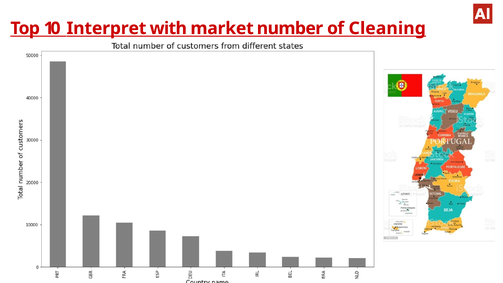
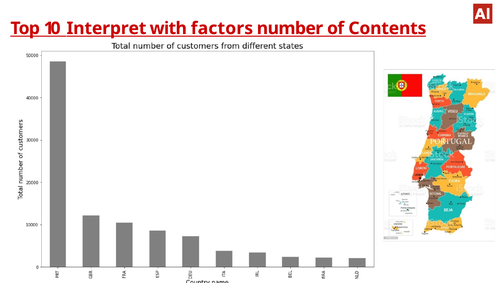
market: market -> factors
Cleaning: Cleaning -> Contents
